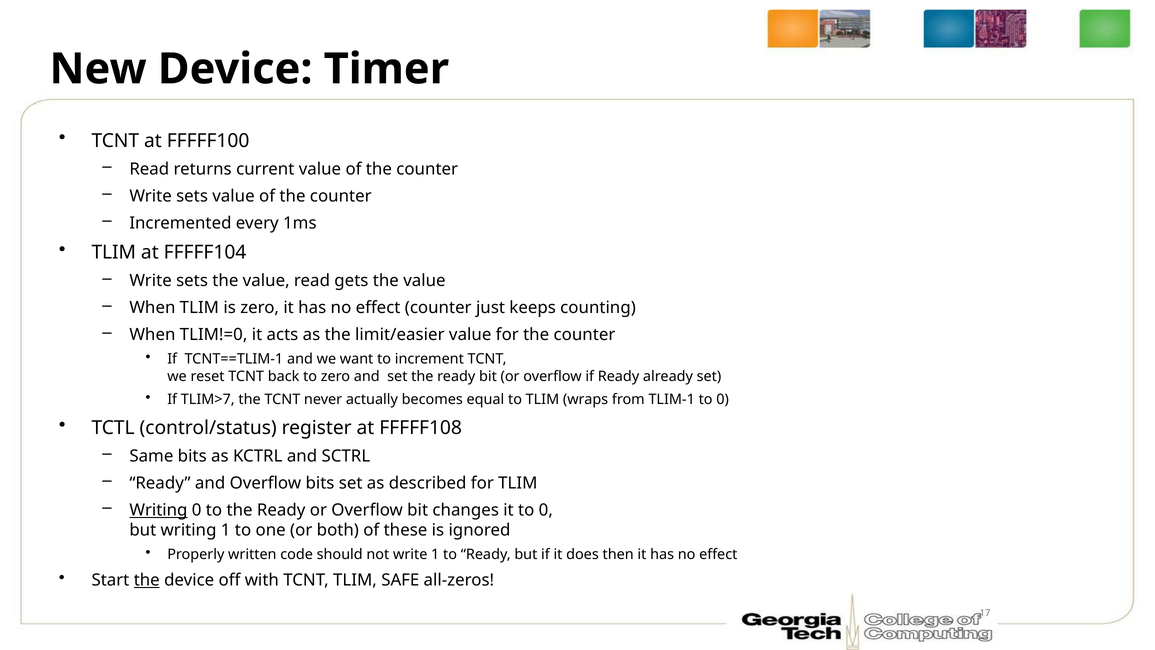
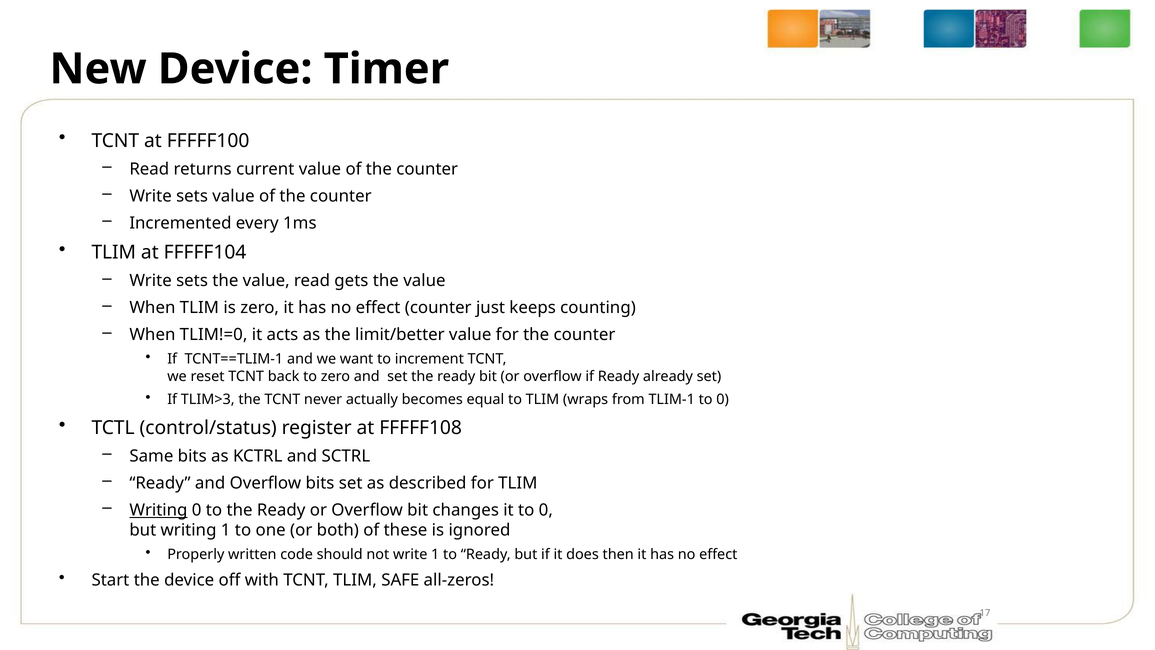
limit/easier: limit/easier -> limit/better
TLIM>7: TLIM>7 -> TLIM>3
the at (147, 580) underline: present -> none
